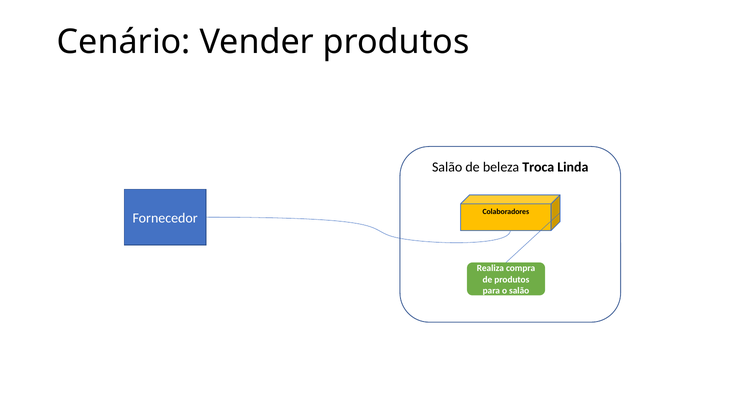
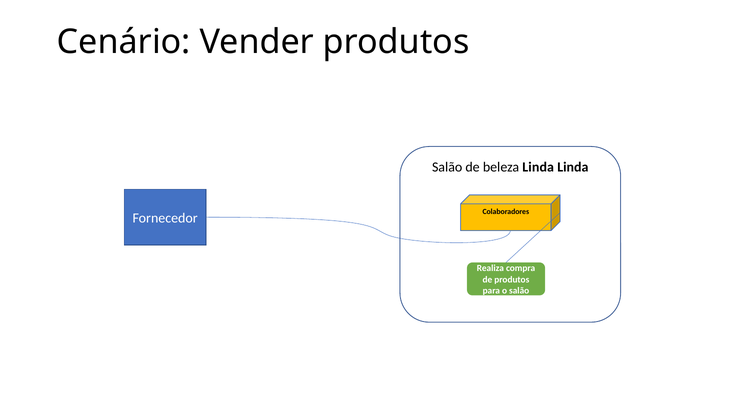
beleza Troca: Troca -> Linda
